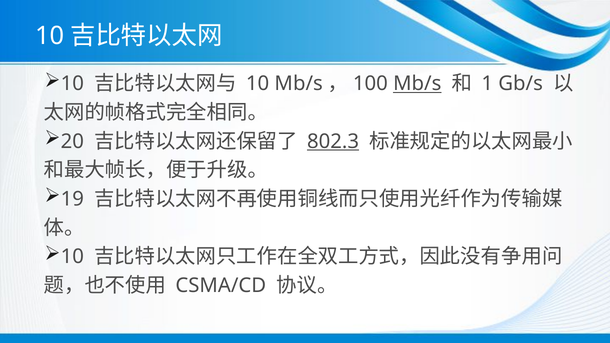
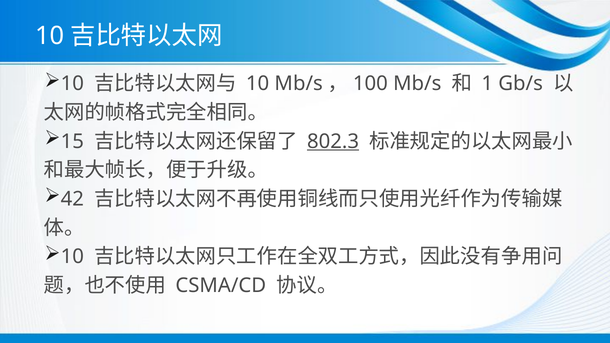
Mb/s at (417, 84) underline: present -> none
20: 20 -> 15
19: 19 -> 42
